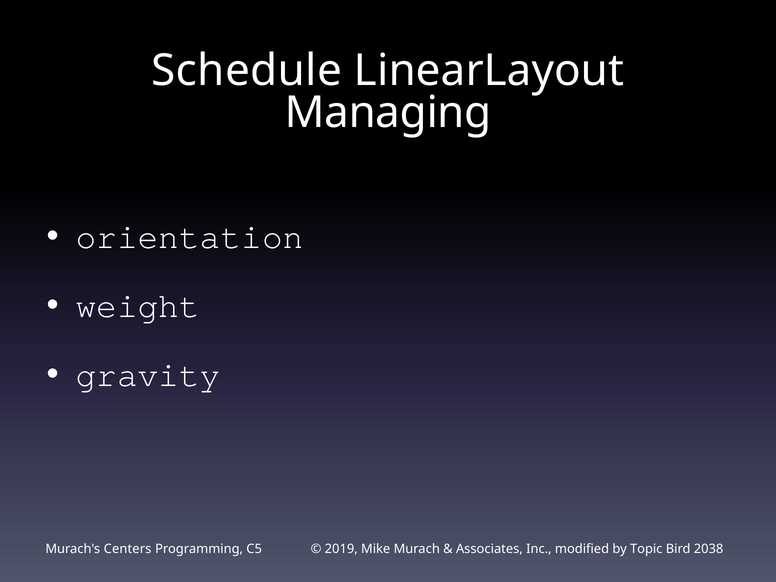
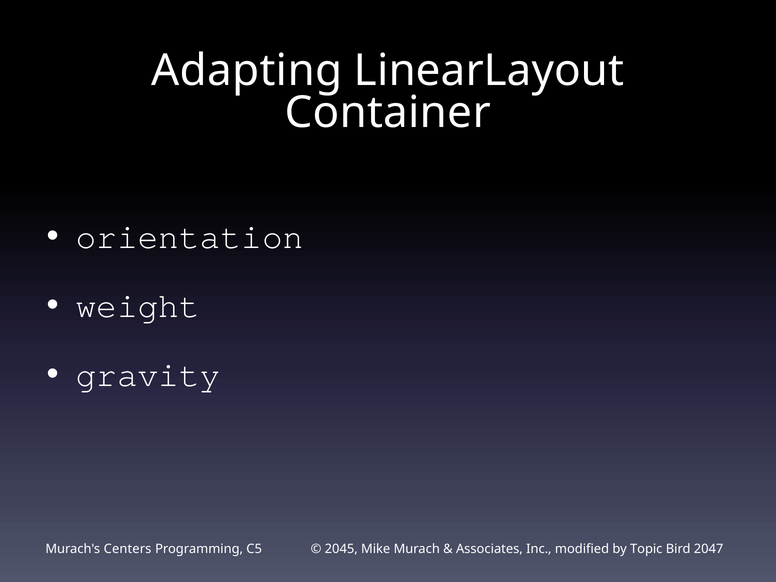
Schedule: Schedule -> Adapting
Managing: Managing -> Container
2019: 2019 -> 2045
2038: 2038 -> 2047
